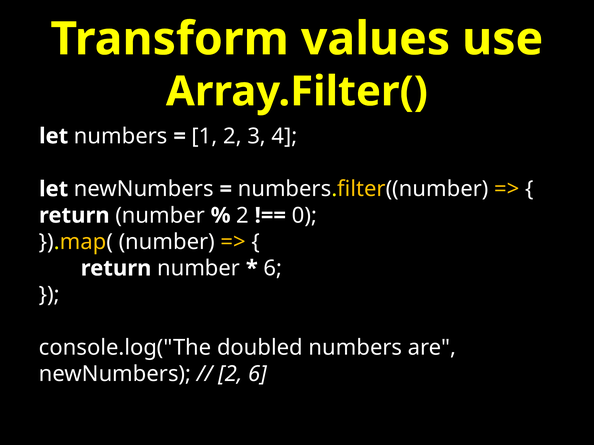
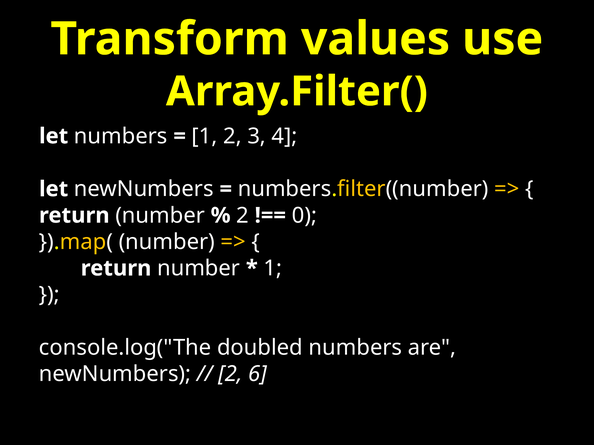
6 at (273, 269): 6 -> 1
